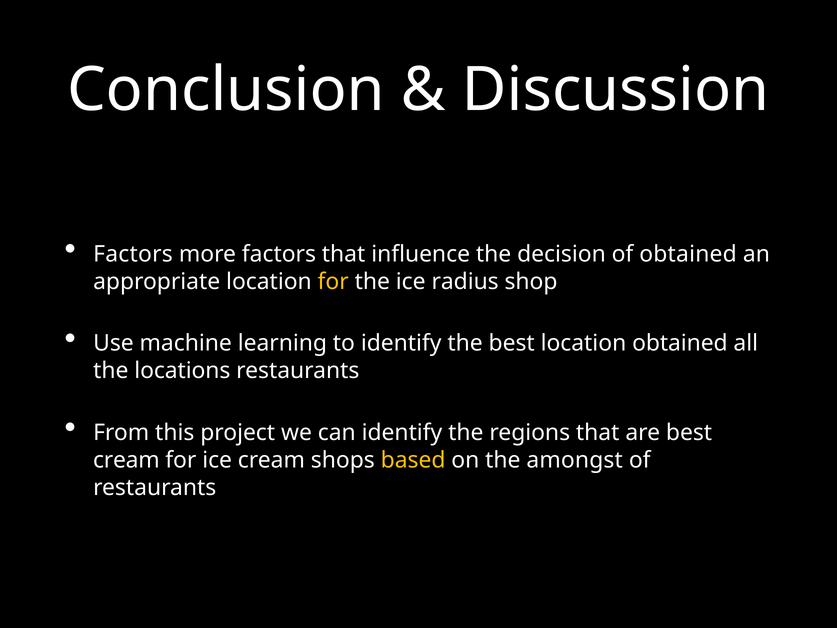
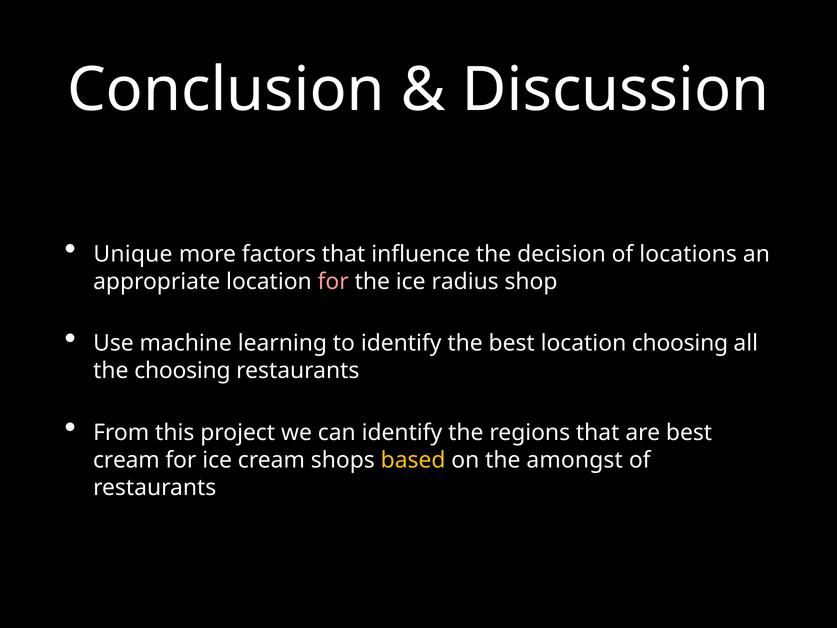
Factors at (133, 254): Factors -> Unique
of obtained: obtained -> locations
for at (333, 281) colour: yellow -> pink
location obtained: obtained -> choosing
the locations: locations -> choosing
